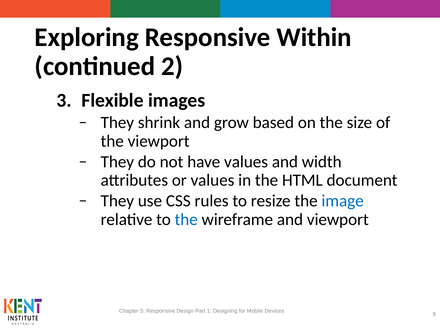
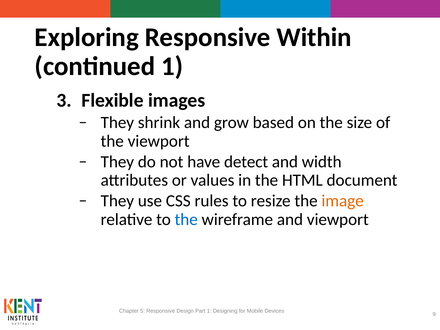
continued 2: 2 -> 1
have values: values -> detect
image colour: blue -> orange
